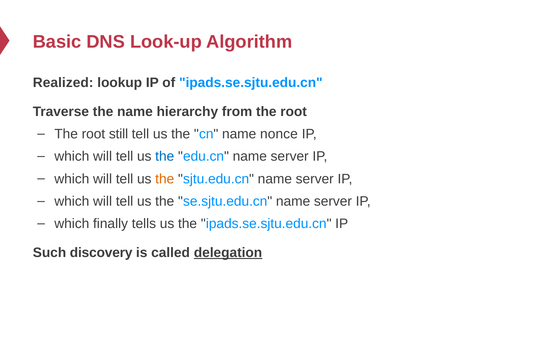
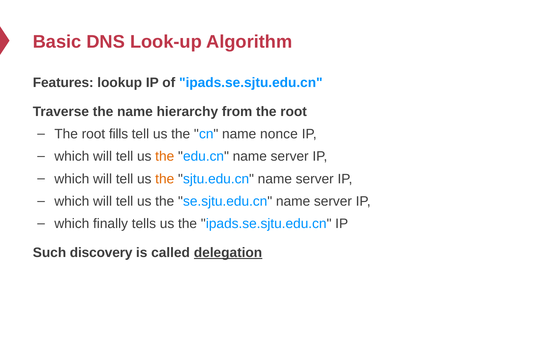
Realized: Realized -> Features
still: still -> fills
the at (165, 156) colour: blue -> orange
